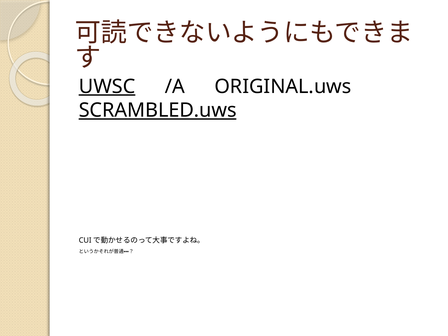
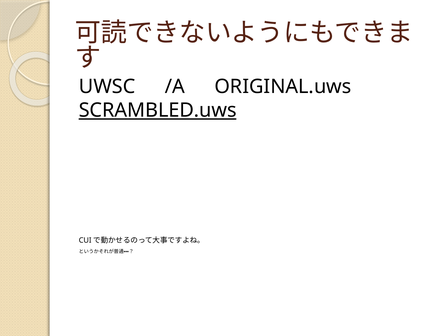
UWSC underline: present -> none
